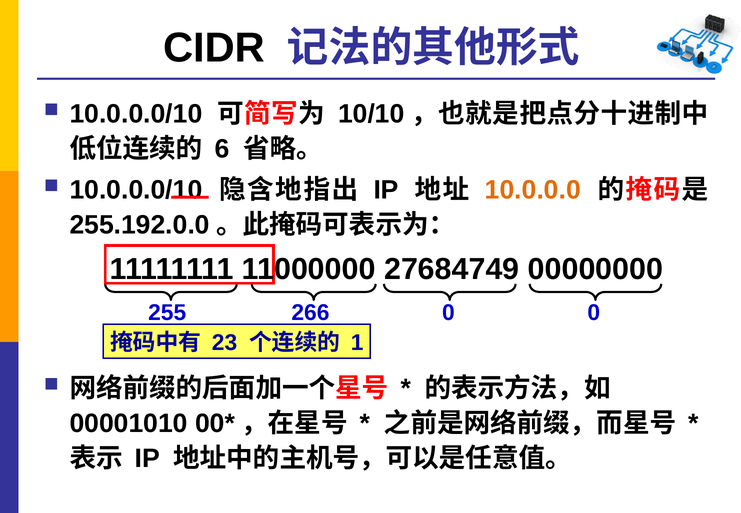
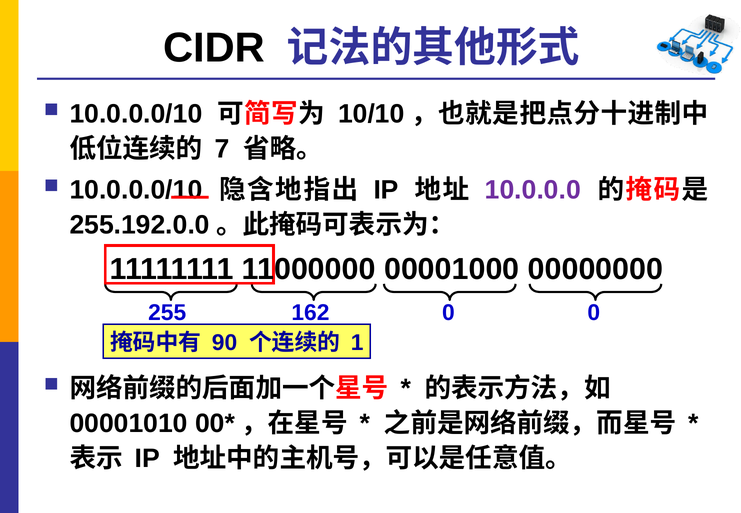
6: 6 -> 7
10.0.0.0 colour: orange -> purple
27684749: 27684749 -> 00001000
266: 266 -> 162
23: 23 -> 90
